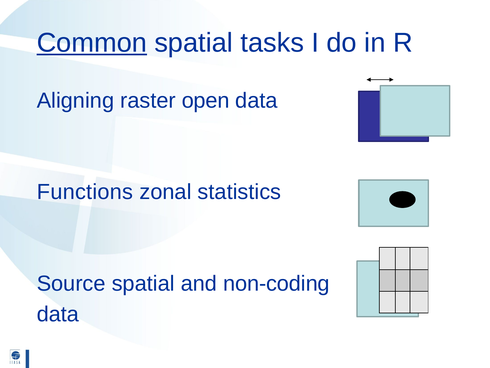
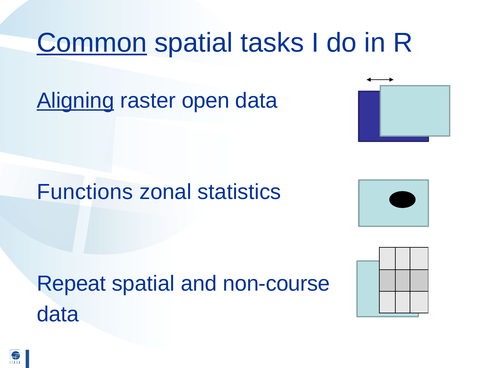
Aligning underline: none -> present
Source: Source -> Repeat
non-coding: non-coding -> non-course
